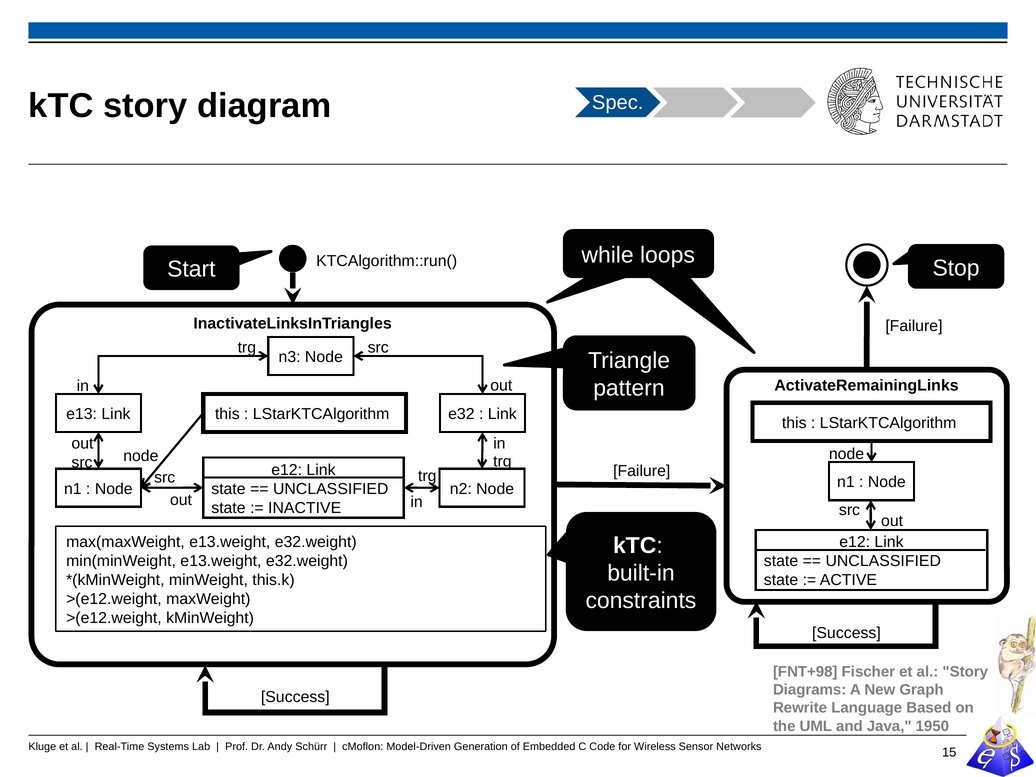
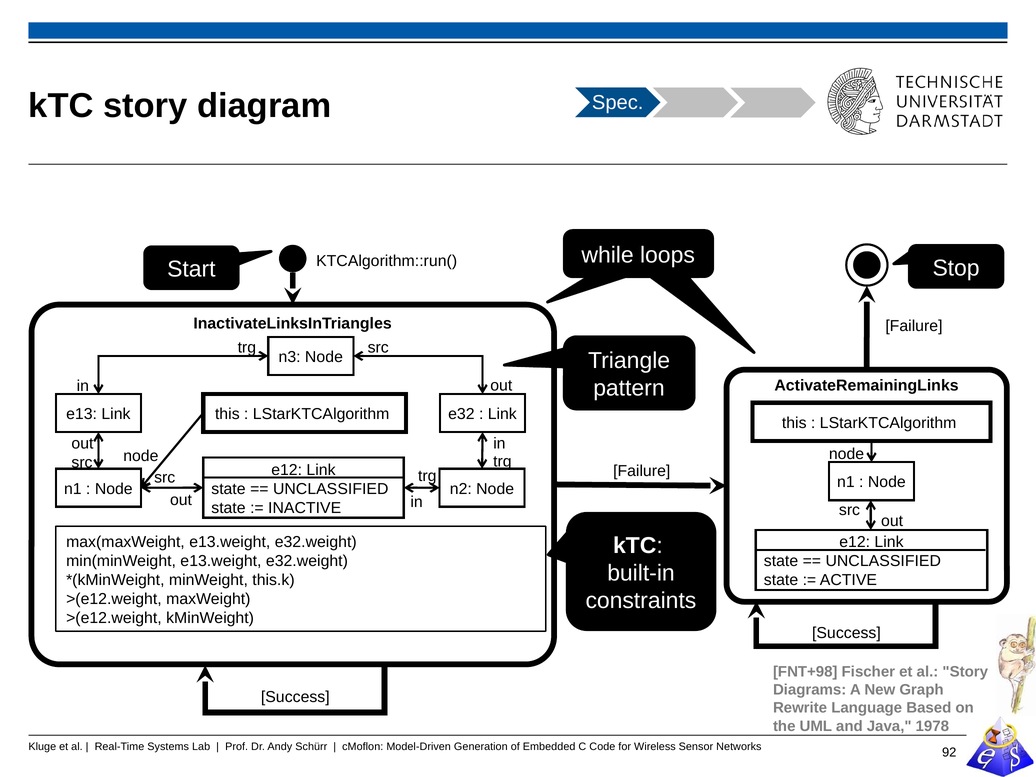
1950: 1950 -> 1978
15: 15 -> 92
